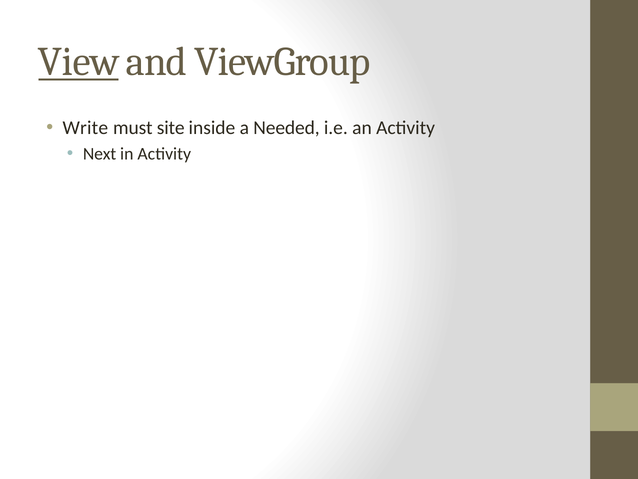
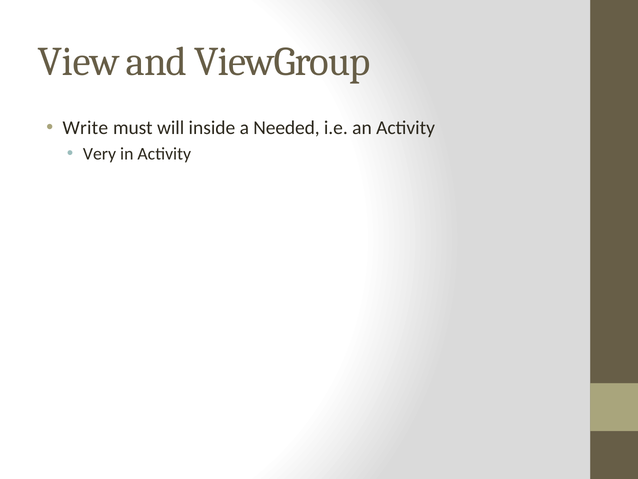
View underline: present -> none
site: site -> will
Next: Next -> Very
